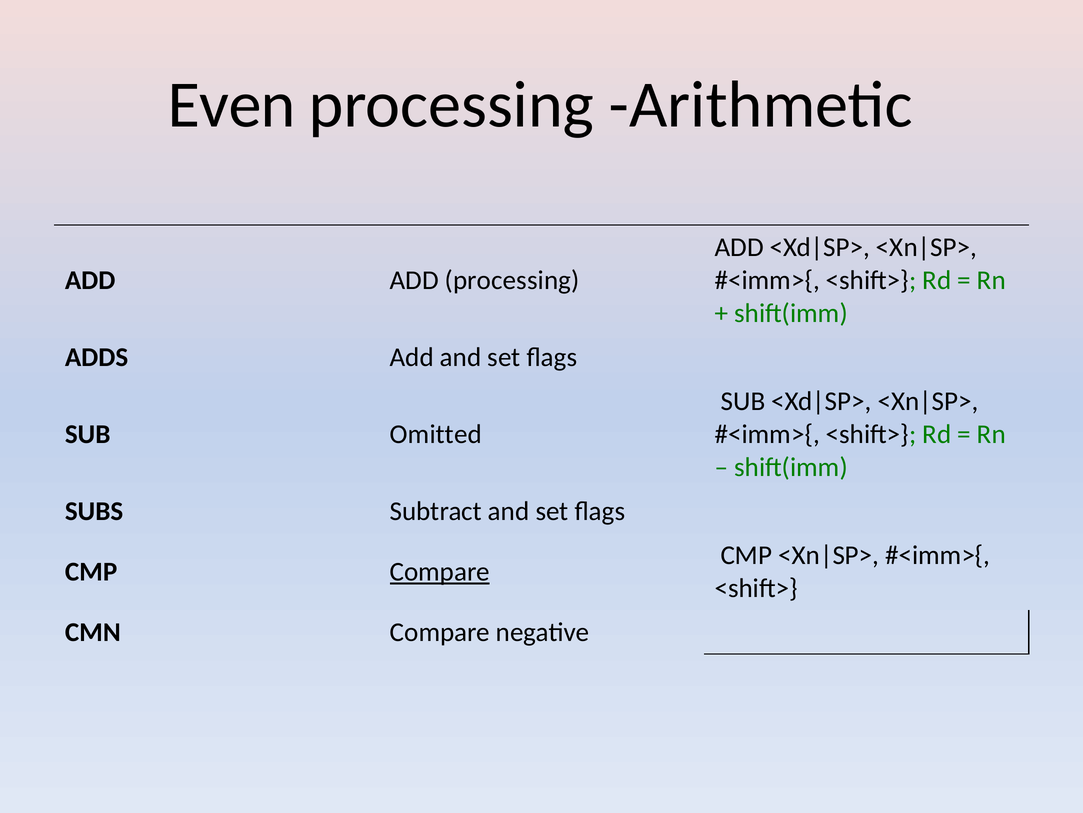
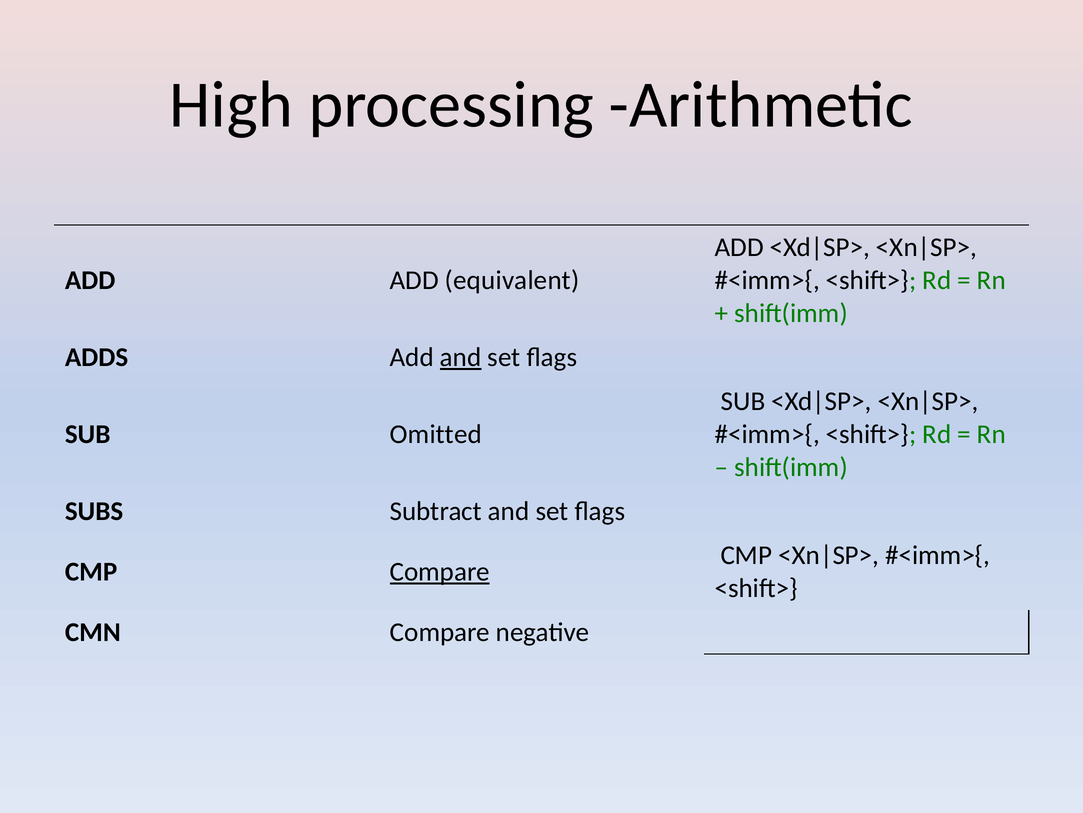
Even: Even -> High
ADD processing: processing -> equivalent
and at (461, 357) underline: none -> present
